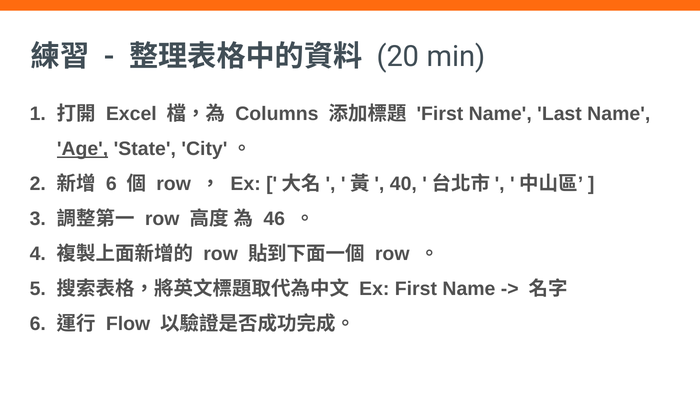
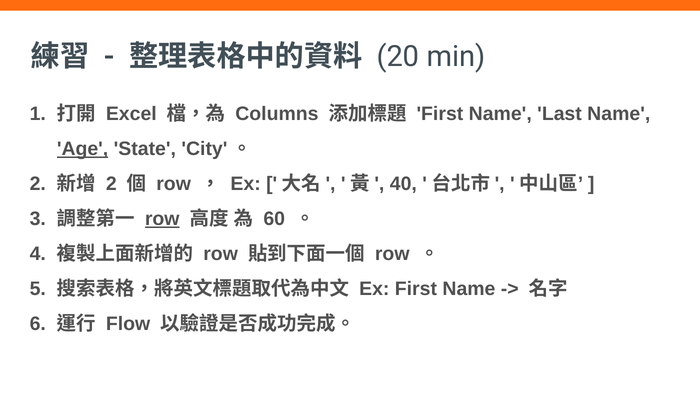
6 at (111, 184): 6 -> 2
row at (162, 219) underline: none -> present
46: 46 -> 60
